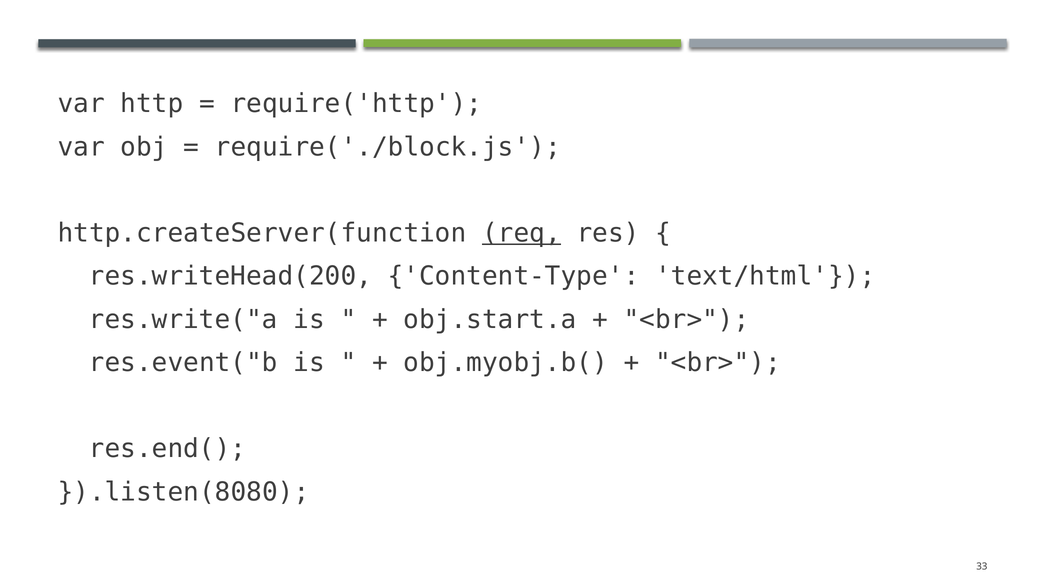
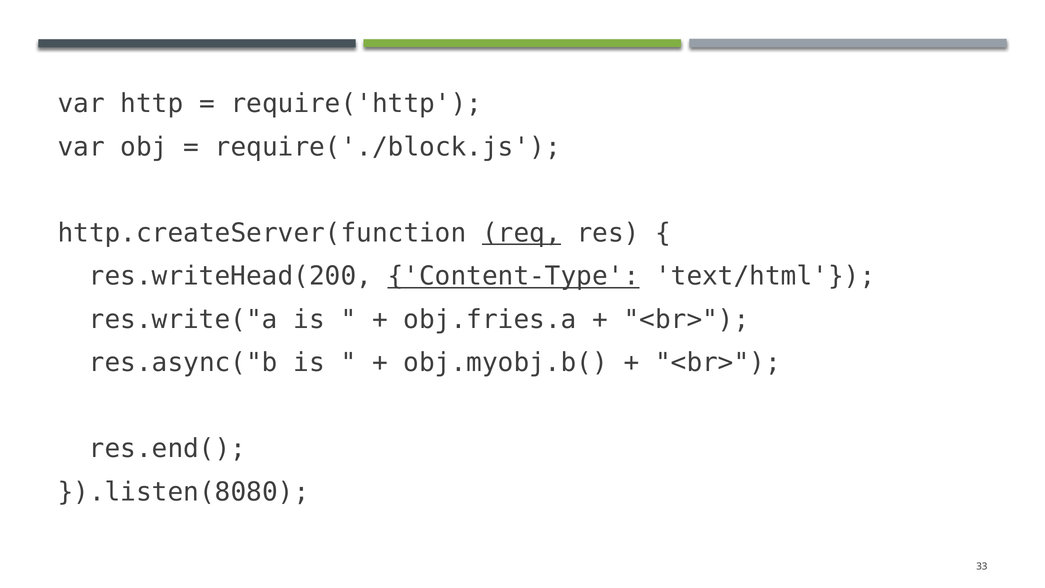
Content-Type underline: none -> present
obj.start.a: obj.start.a -> obj.fries.a
res.event("b: res.event("b -> res.async("b
